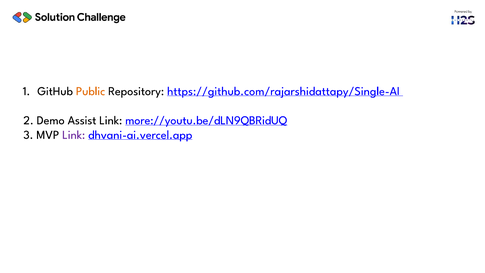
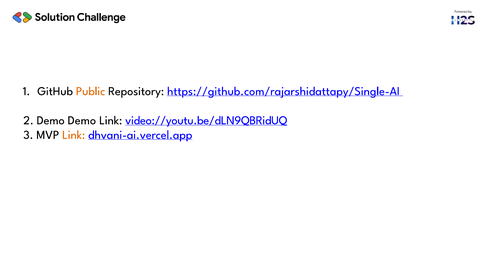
Demo Assist: Assist -> Demo
more://youtu.be/dLN9QBRidUQ: more://youtu.be/dLN9QBRidUQ -> video://youtu.be/dLN9QBRidUQ
Link at (74, 135) colour: purple -> orange
